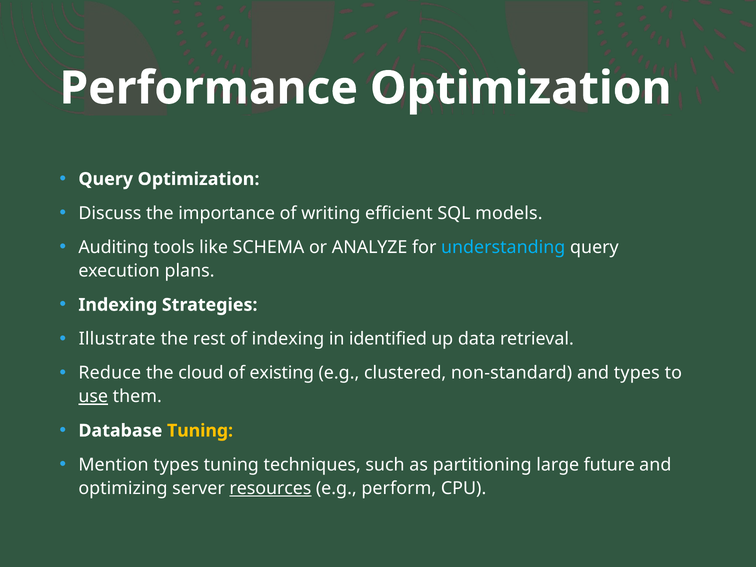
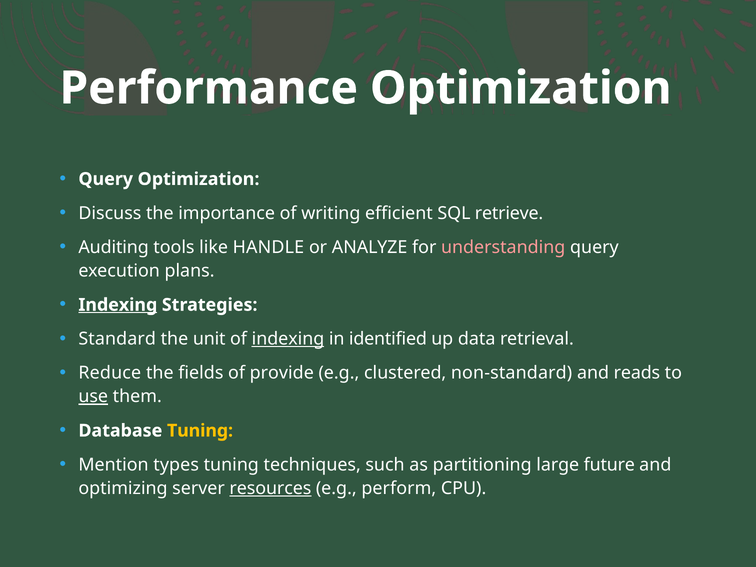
models: models -> retrieve
SCHEMA: SCHEMA -> HANDLE
understanding colour: light blue -> pink
Indexing at (118, 305) underline: none -> present
Illustrate: Illustrate -> Standard
rest: rest -> unit
indexing at (288, 339) underline: none -> present
cloud: cloud -> fields
existing: existing -> provide
and types: types -> reads
